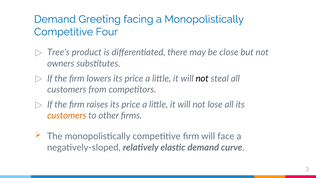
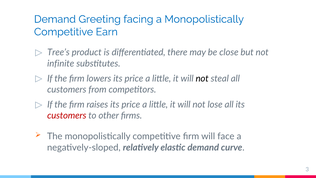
Four: Four -> Earn
owners: owners -> infinite
customers at (67, 116) colour: orange -> red
